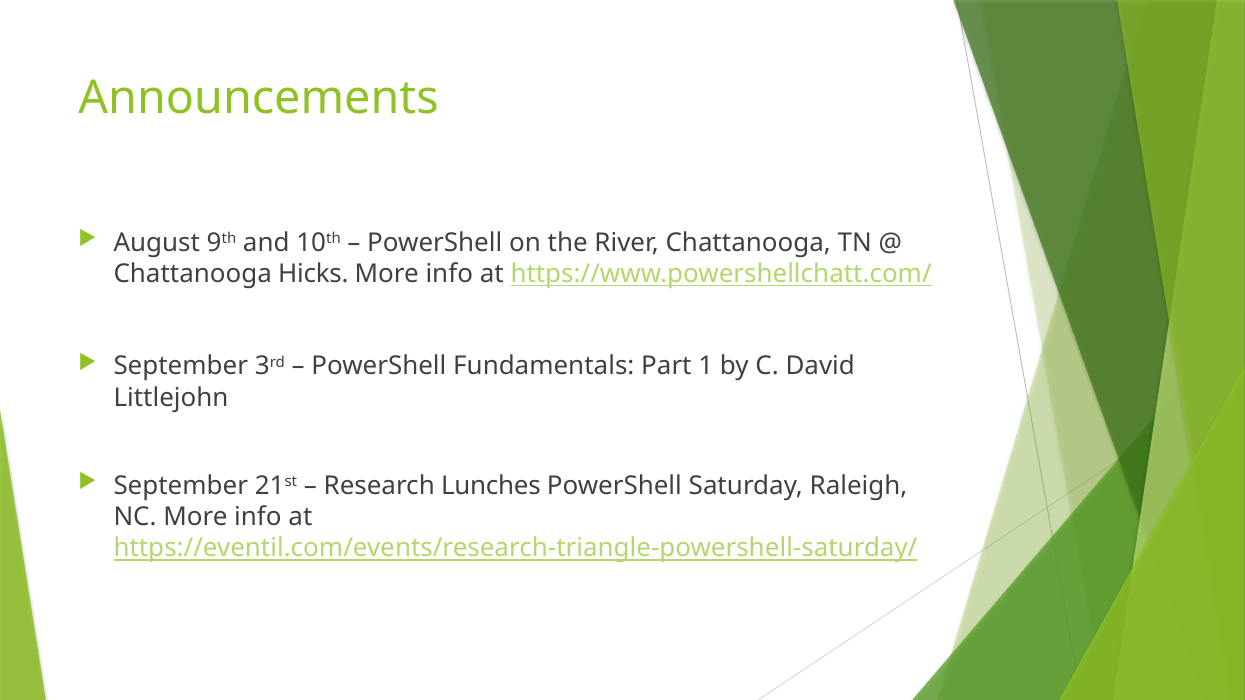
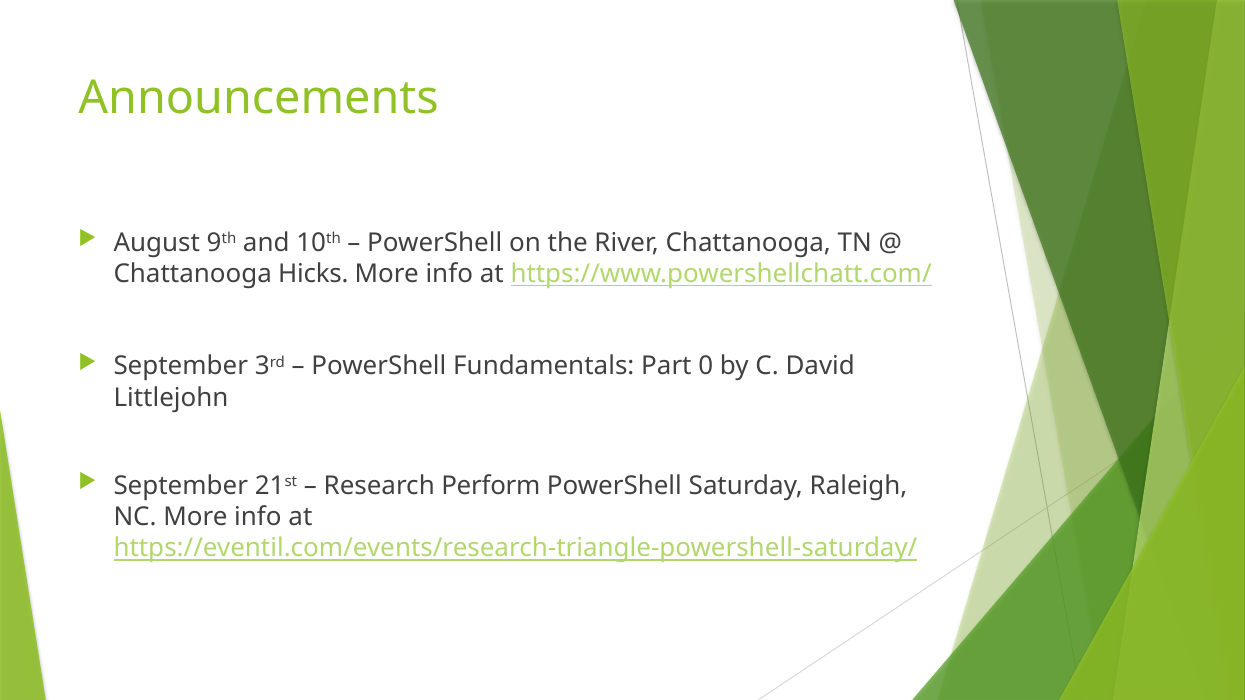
1: 1 -> 0
Lunches: Lunches -> Perform
